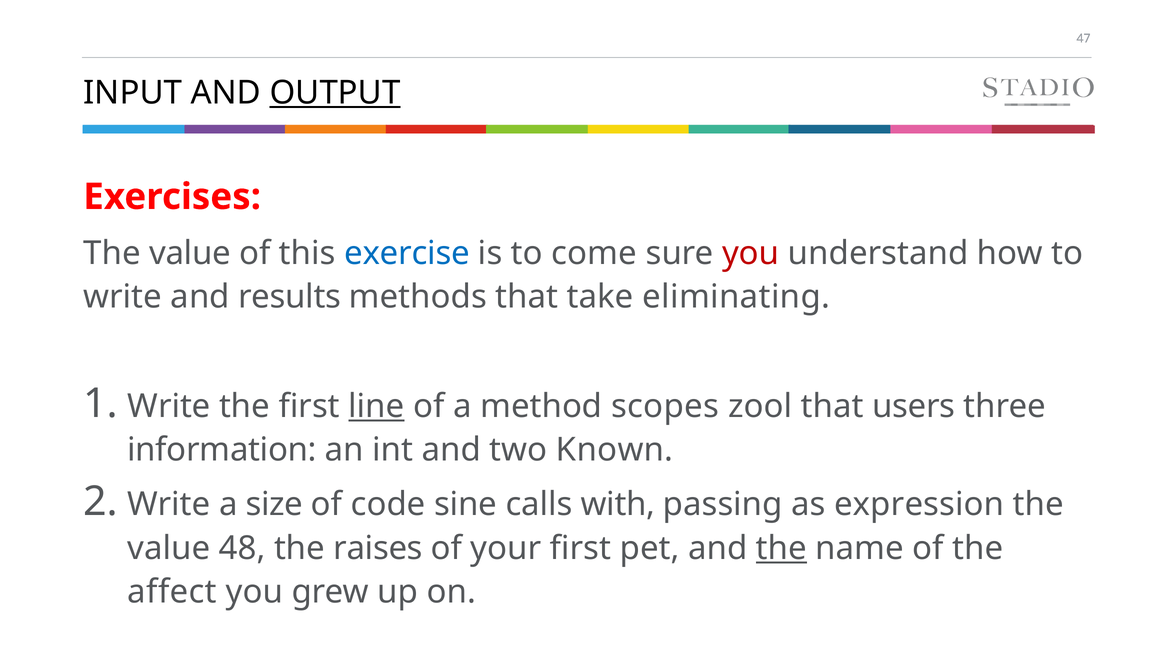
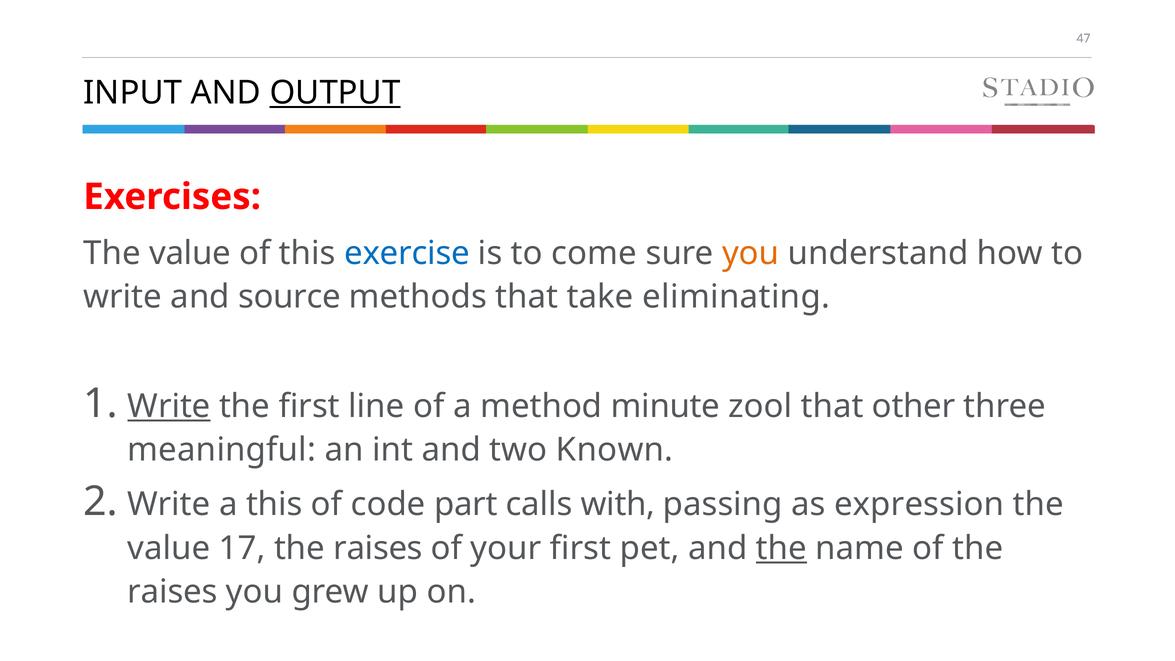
you at (751, 253) colour: red -> orange
results: results -> source
Write at (169, 406) underline: none -> present
line underline: present -> none
scopes: scopes -> minute
users: users -> other
information: information -> meaningful
a size: size -> this
sine: sine -> part
48: 48 -> 17
affect at (172, 592): affect -> raises
